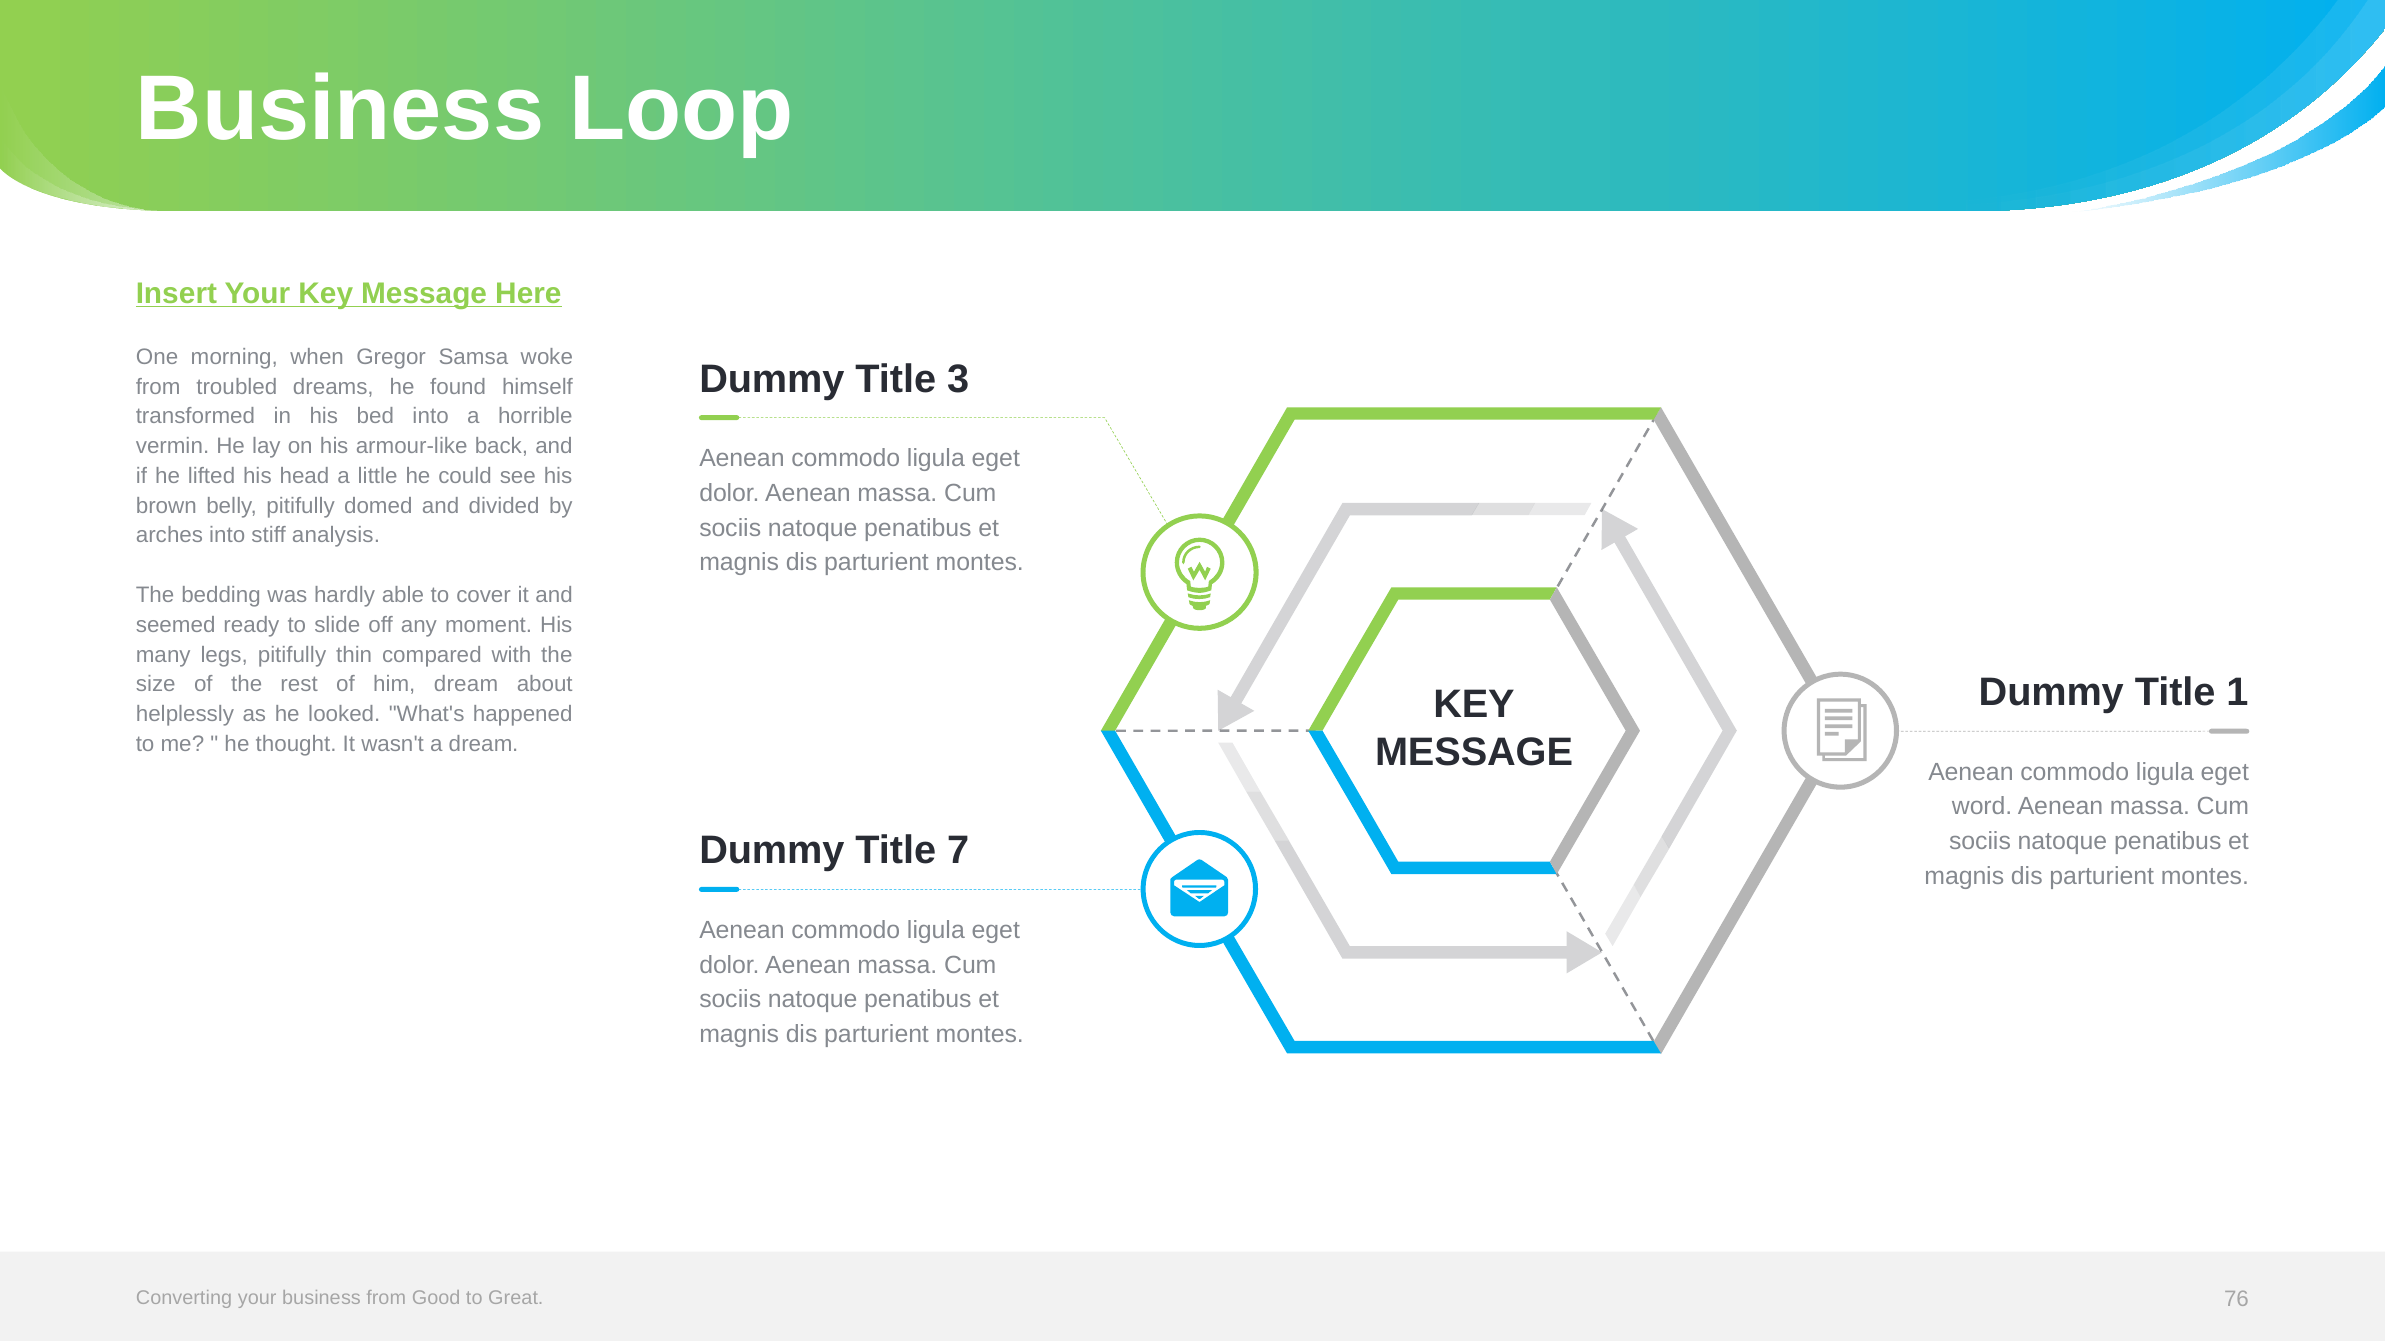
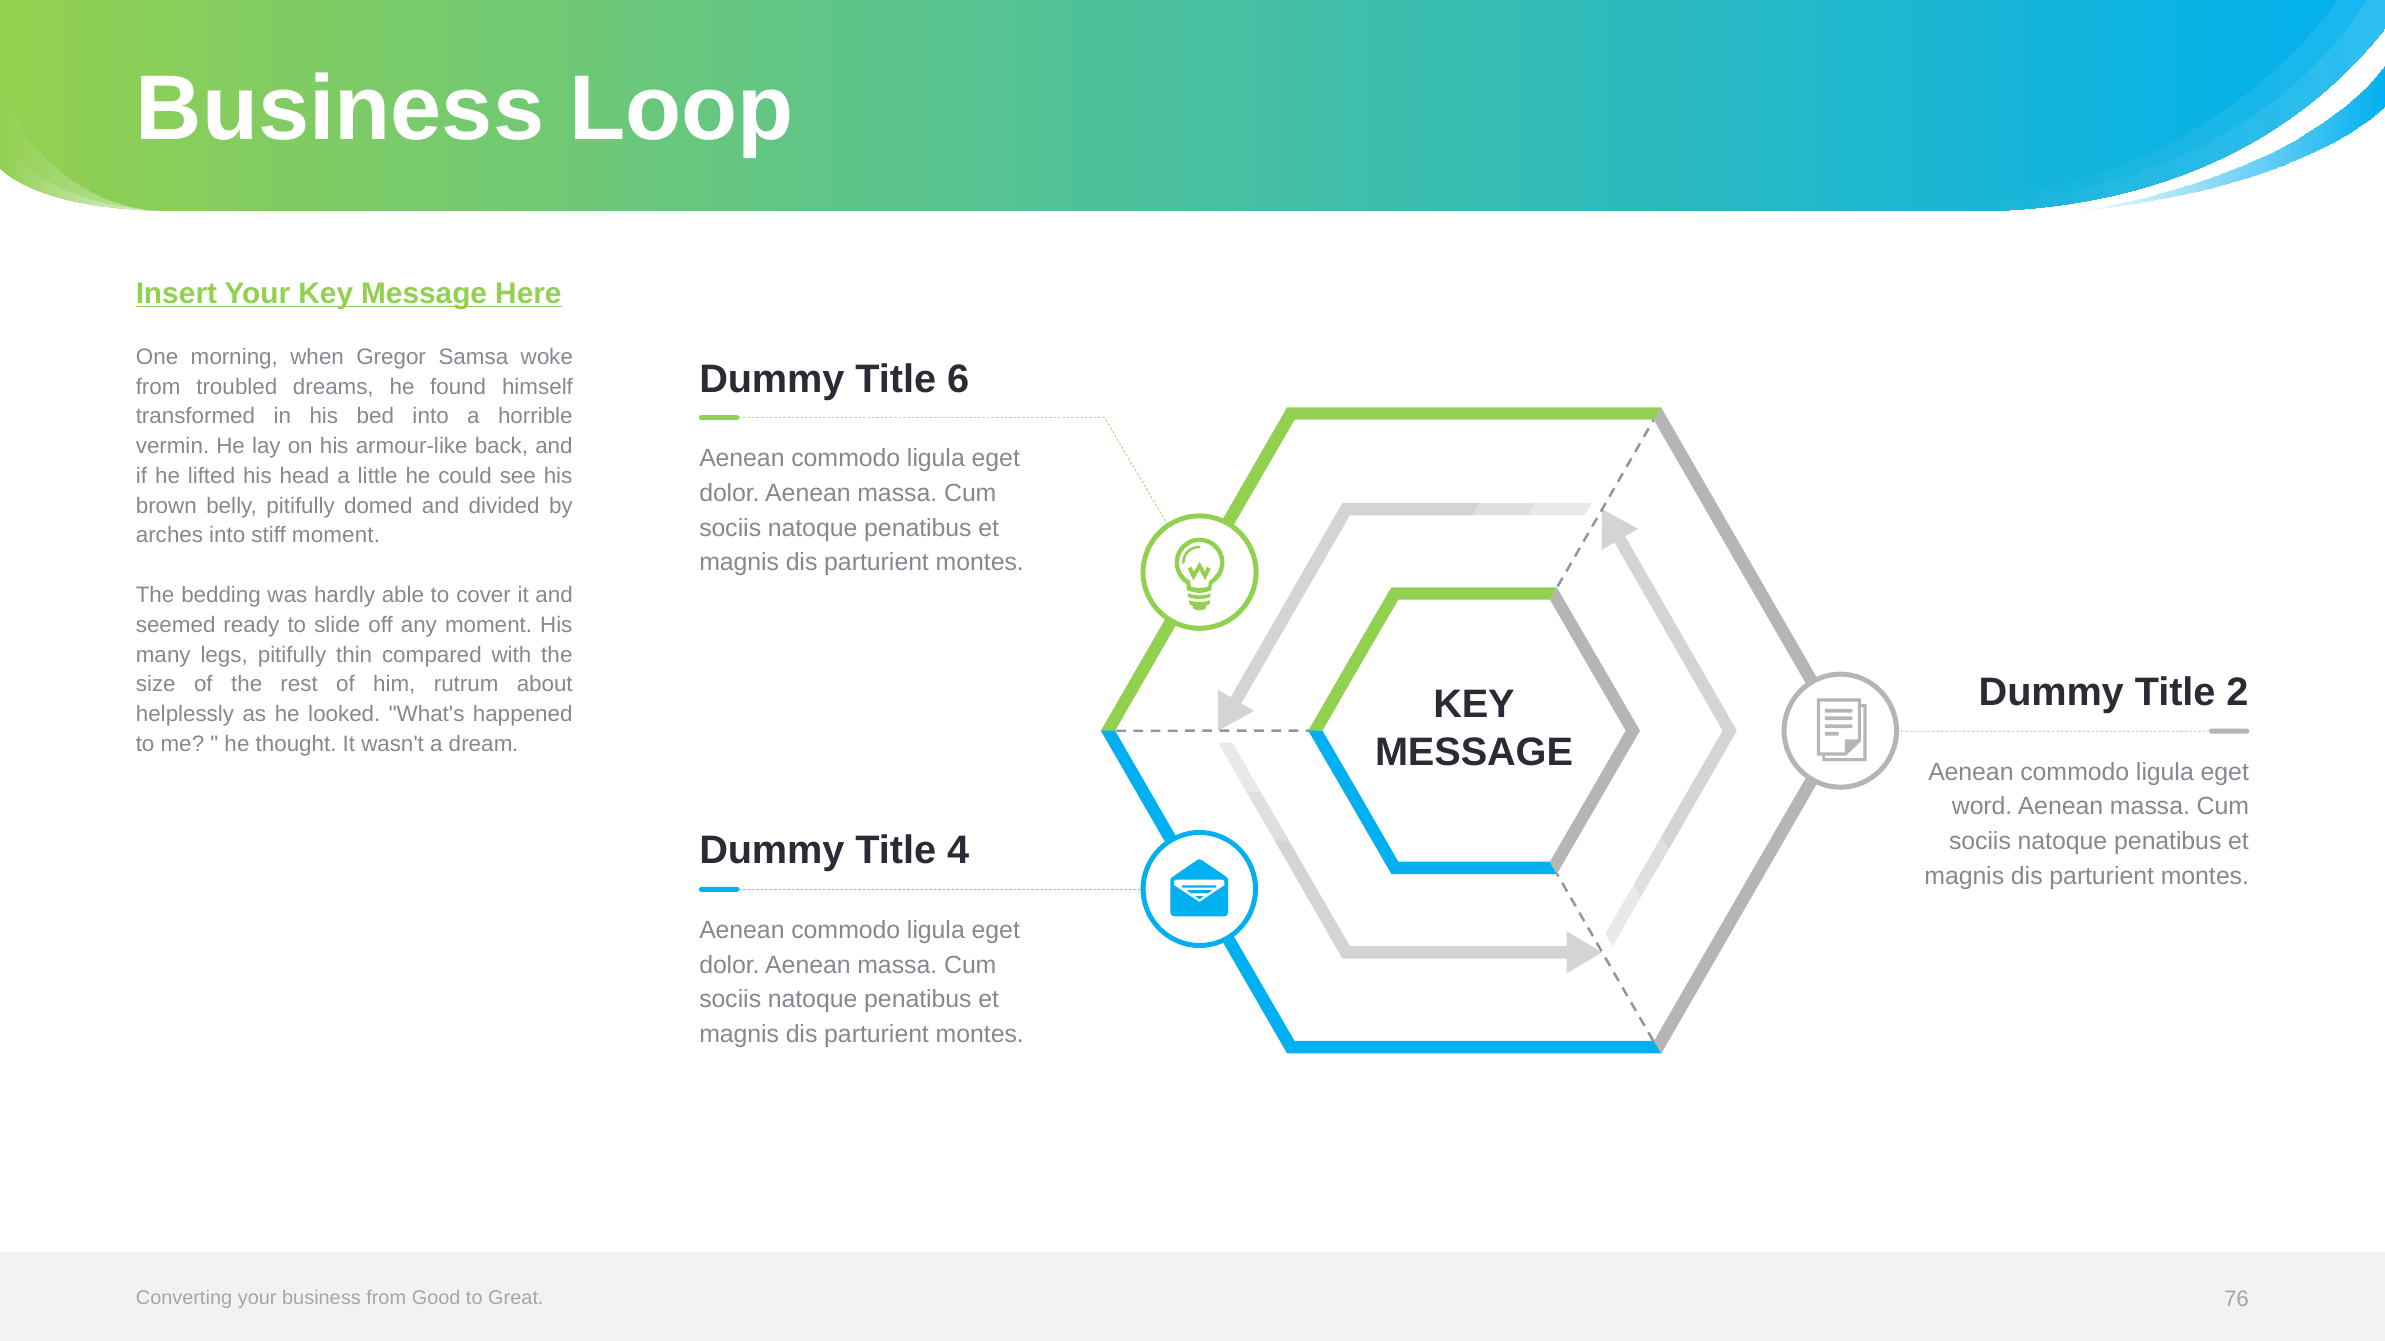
3: 3 -> 6
stiff analysis: analysis -> moment
him dream: dream -> rutrum
1: 1 -> 2
7: 7 -> 4
